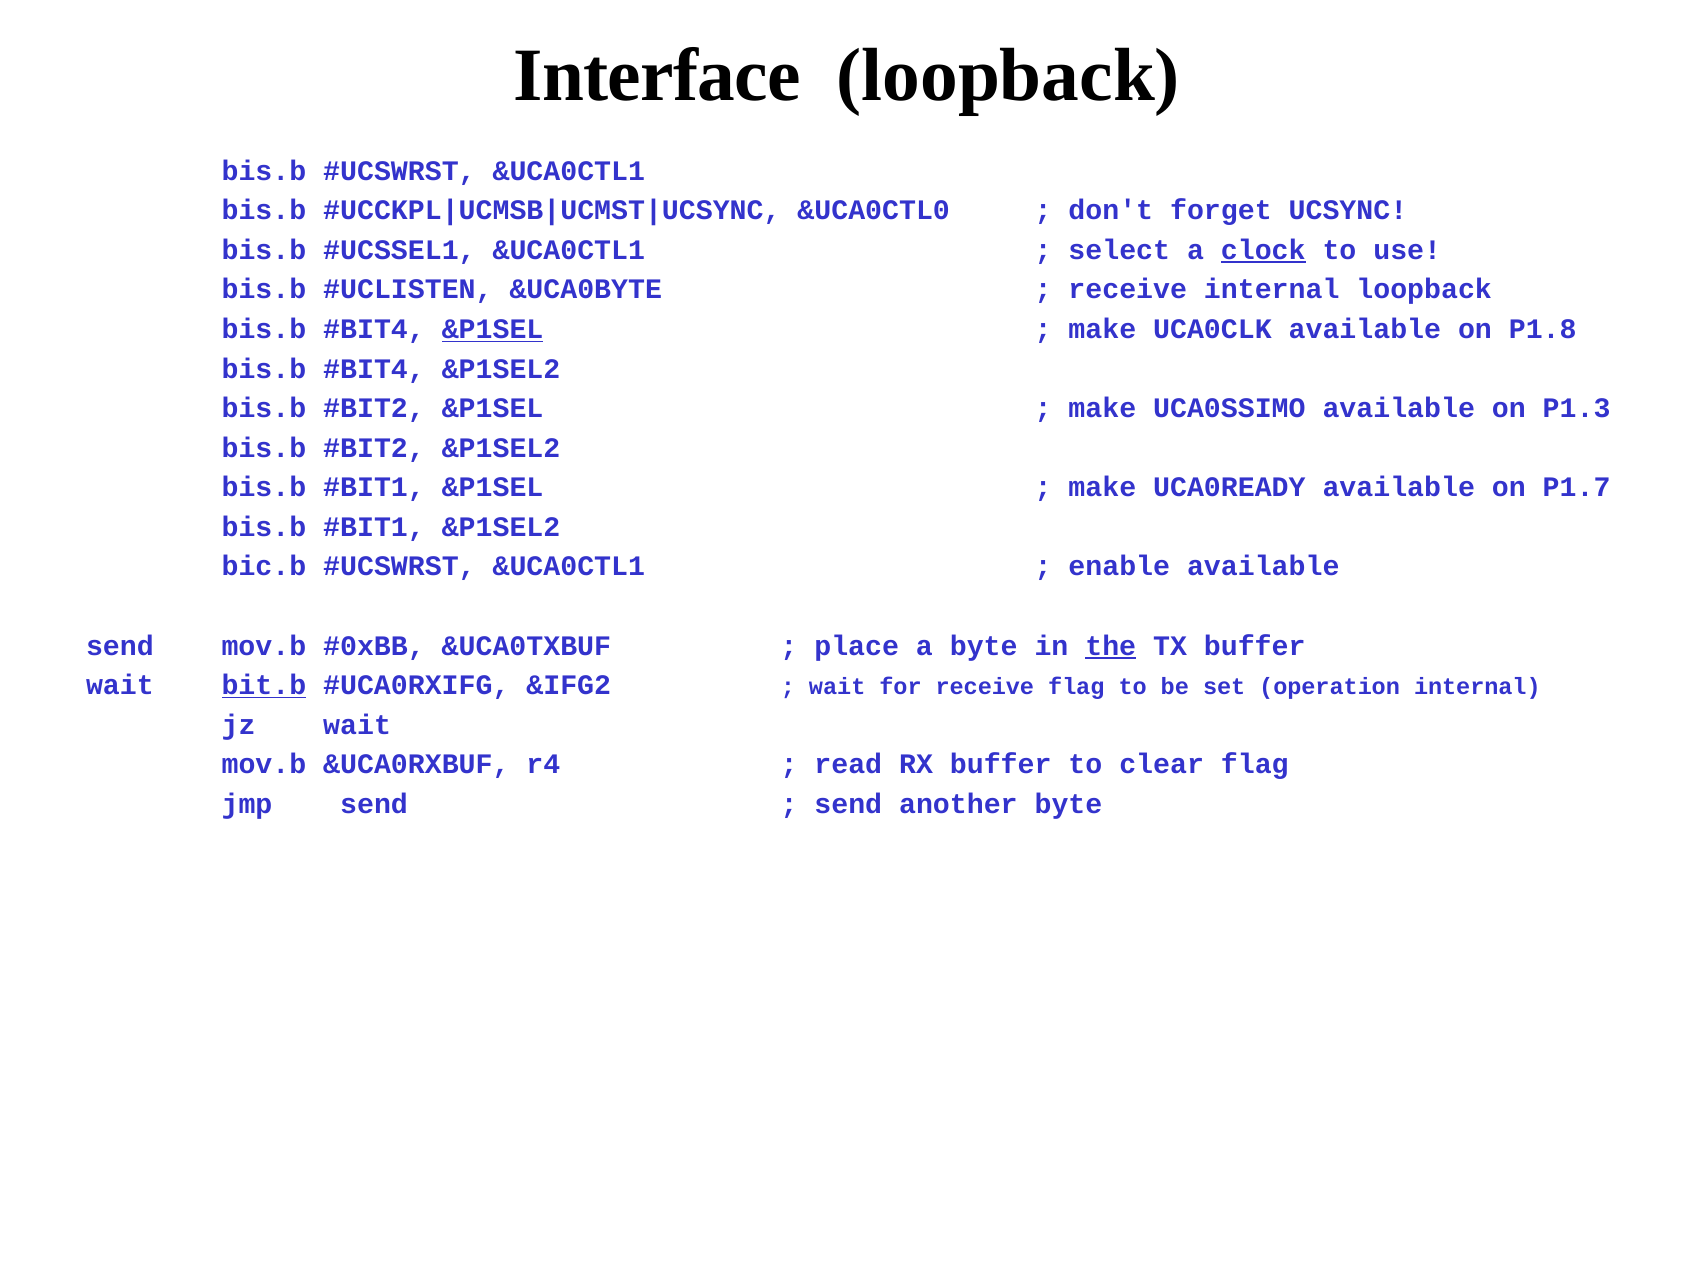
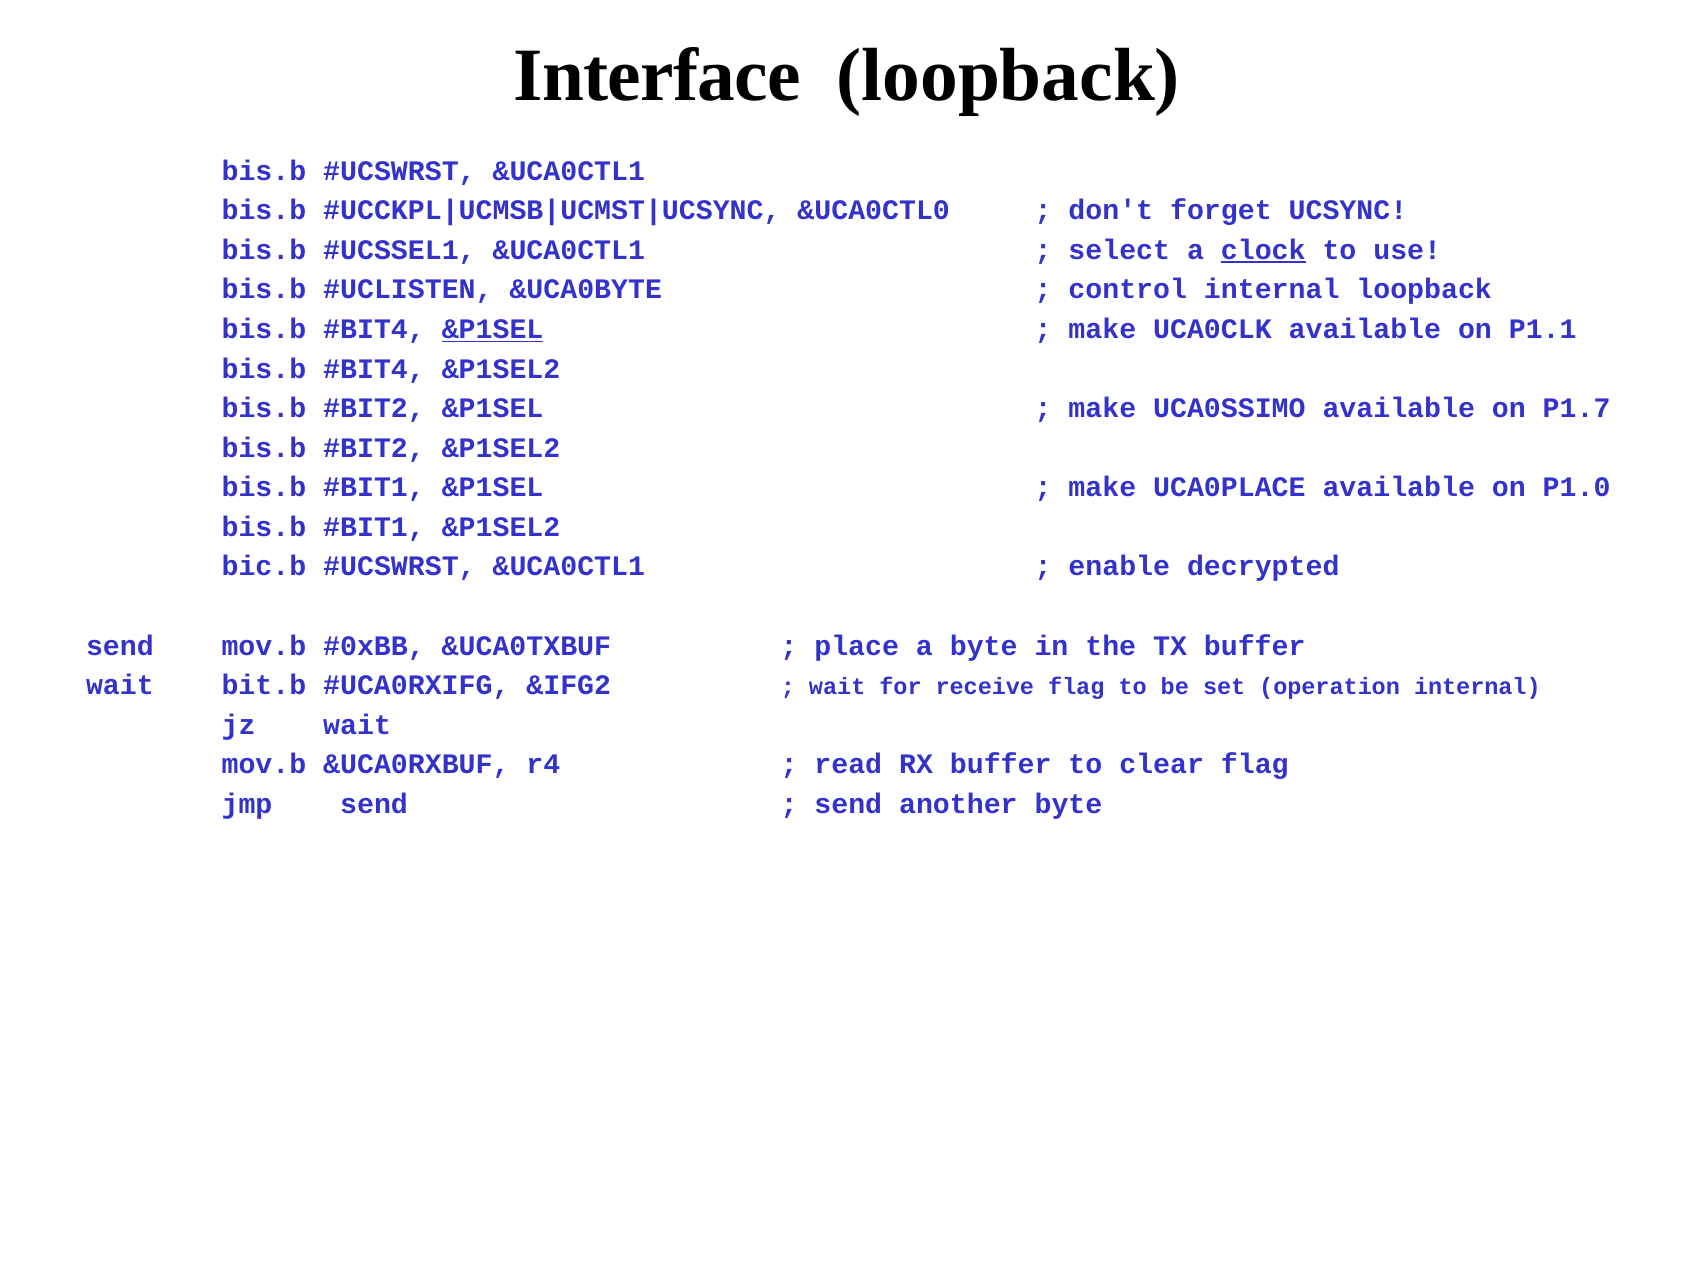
receive at (1128, 290): receive -> control
P1.8: P1.8 -> P1.1
P1.3: P1.3 -> P1.7
UCA0READY: UCA0READY -> UCA0PLACE
P1.7: P1.7 -> P1.0
enable available: available -> decrypted
the underline: present -> none
bit.b underline: present -> none
